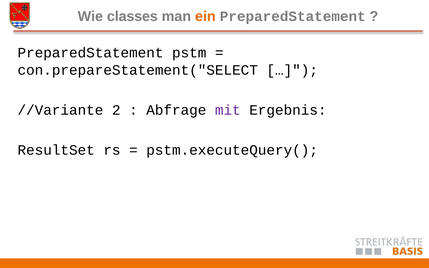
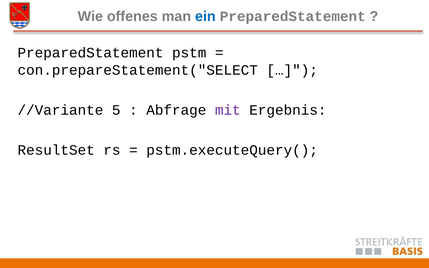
classes: classes -> offenes
ein colour: orange -> blue
2: 2 -> 5
